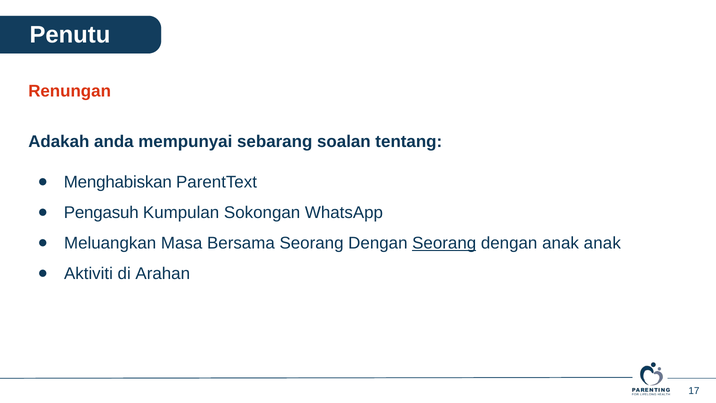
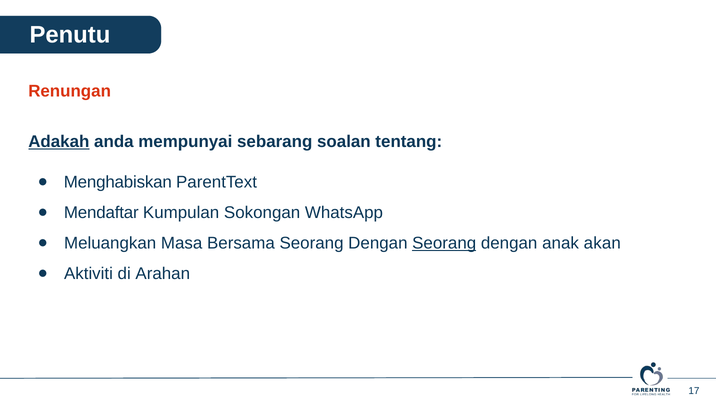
Adakah underline: none -> present
Pengasuh: Pengasuh -> Mendaftar
anak anak: anak -> akan
